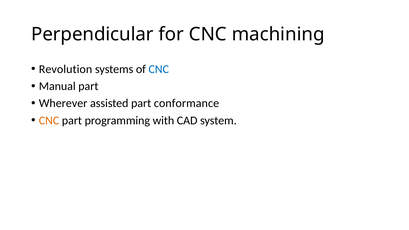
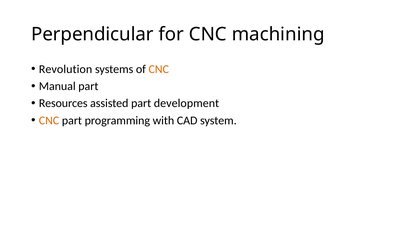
CNC at (159, 69) colour: blue -> orange
Wherever: Wherever -> Resources
conformance: conformance -> development
